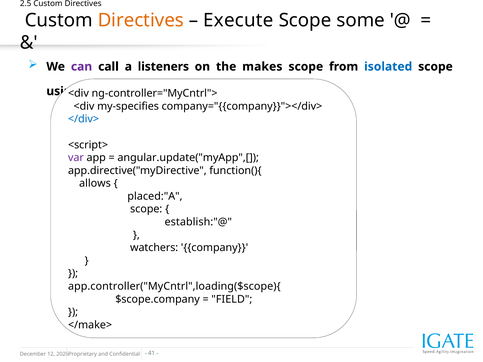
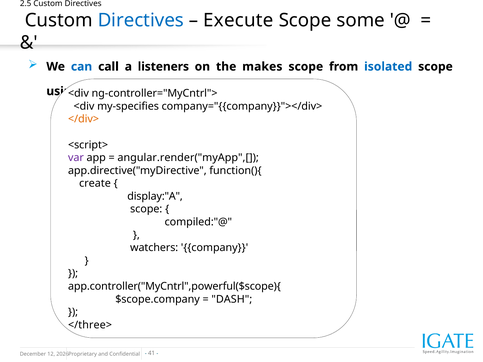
Directives at (141, 20) colour: orange -> blue
can colour: purple -> blue
</div> colour: blue -> orange
angular.update("myApp",[: angular.update("myApp",[ -> angular.render("myApp",[
allows: allows -> create
placed:"A: placed:"A -> display:"A
establish:"@: establish:"@ -> compiled:"@
app.controller("MyCntrl",loading($scope){: app.controller("MyCntrl",loading($scope){ -> app.controller("MyCntrl",powerful($scope){
FIELD: FIELD -> DASH
</make>: </make> -> </three>
